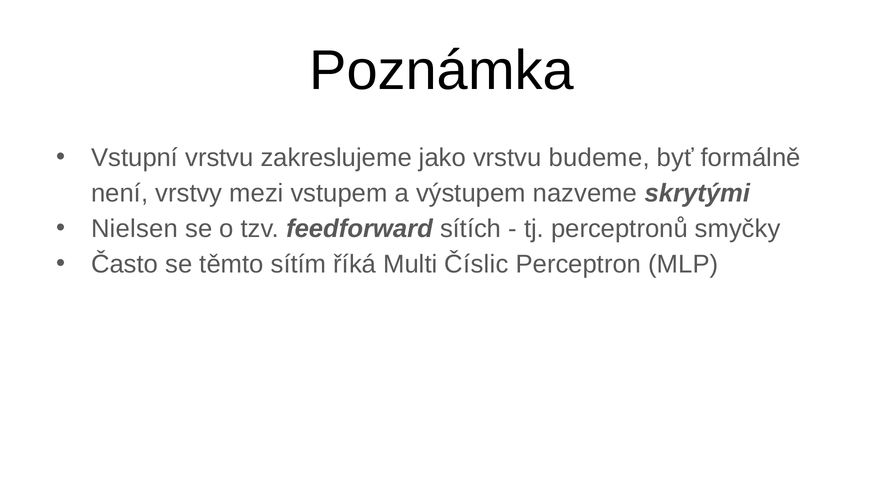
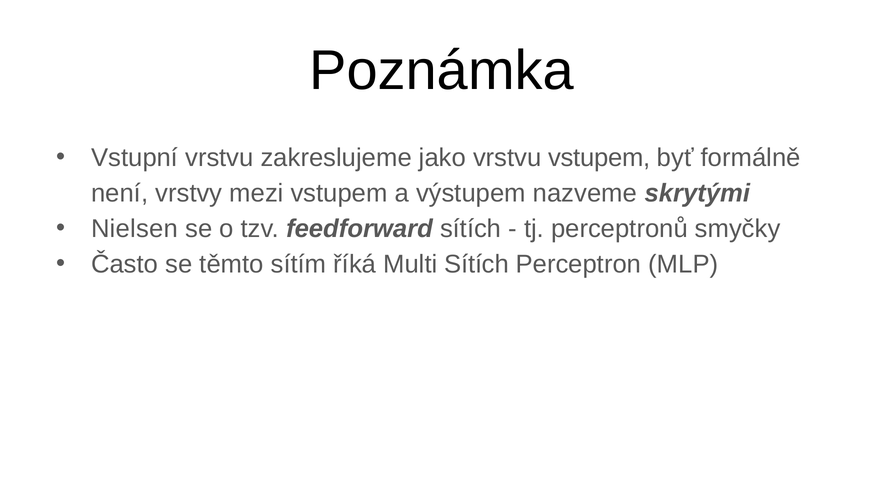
vrstvu budeme: budeme -> vstupem
Multi Číslic: Číslic -> Sítích
